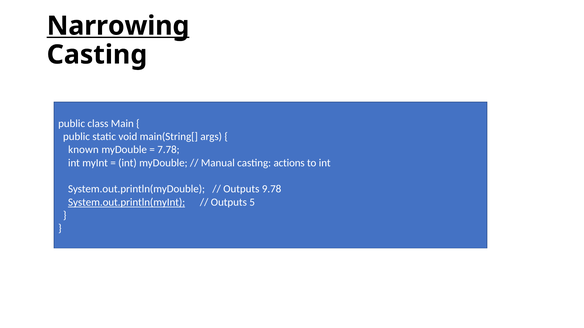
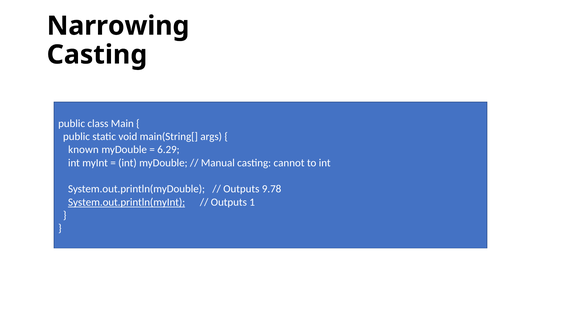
Narrowing underline: present -> none
7.78: 7.78 -> 6.29
actions: actions -> cannot
5: 5 -> 1
